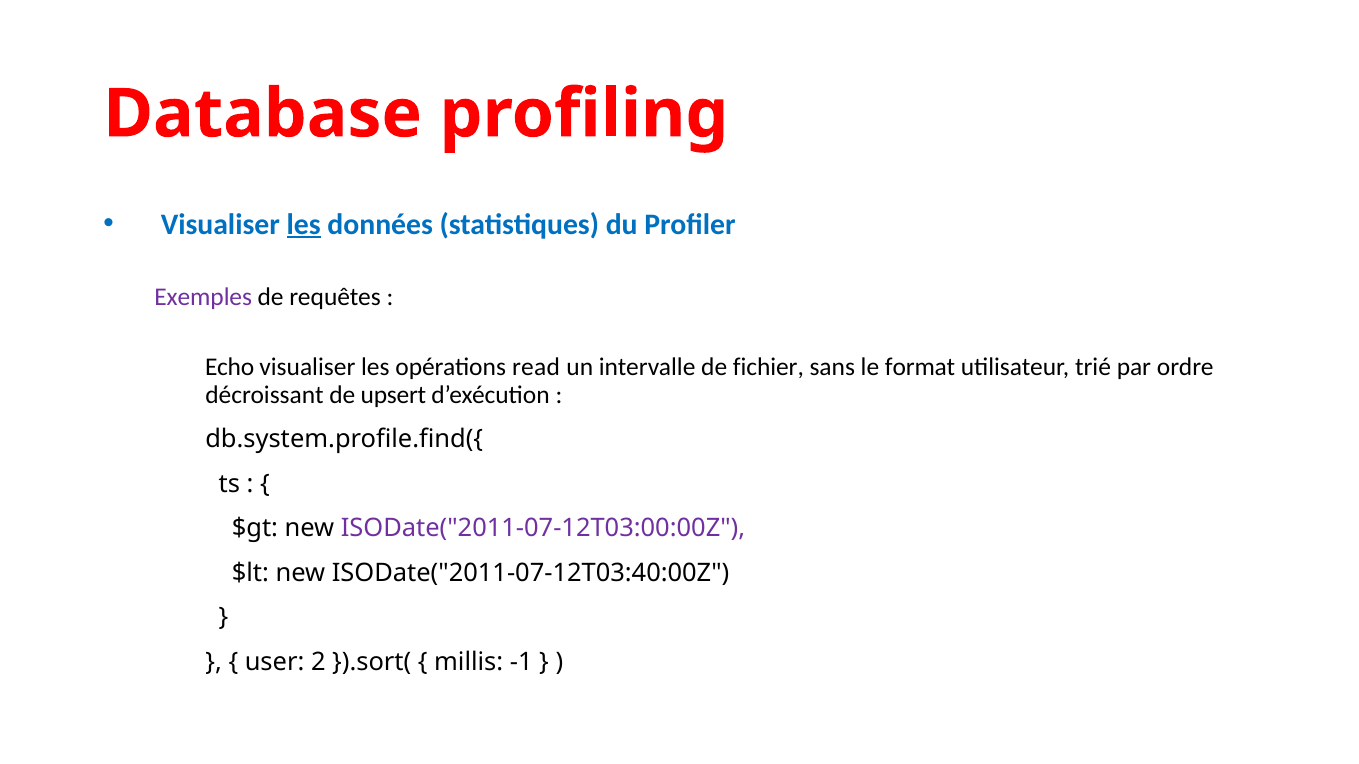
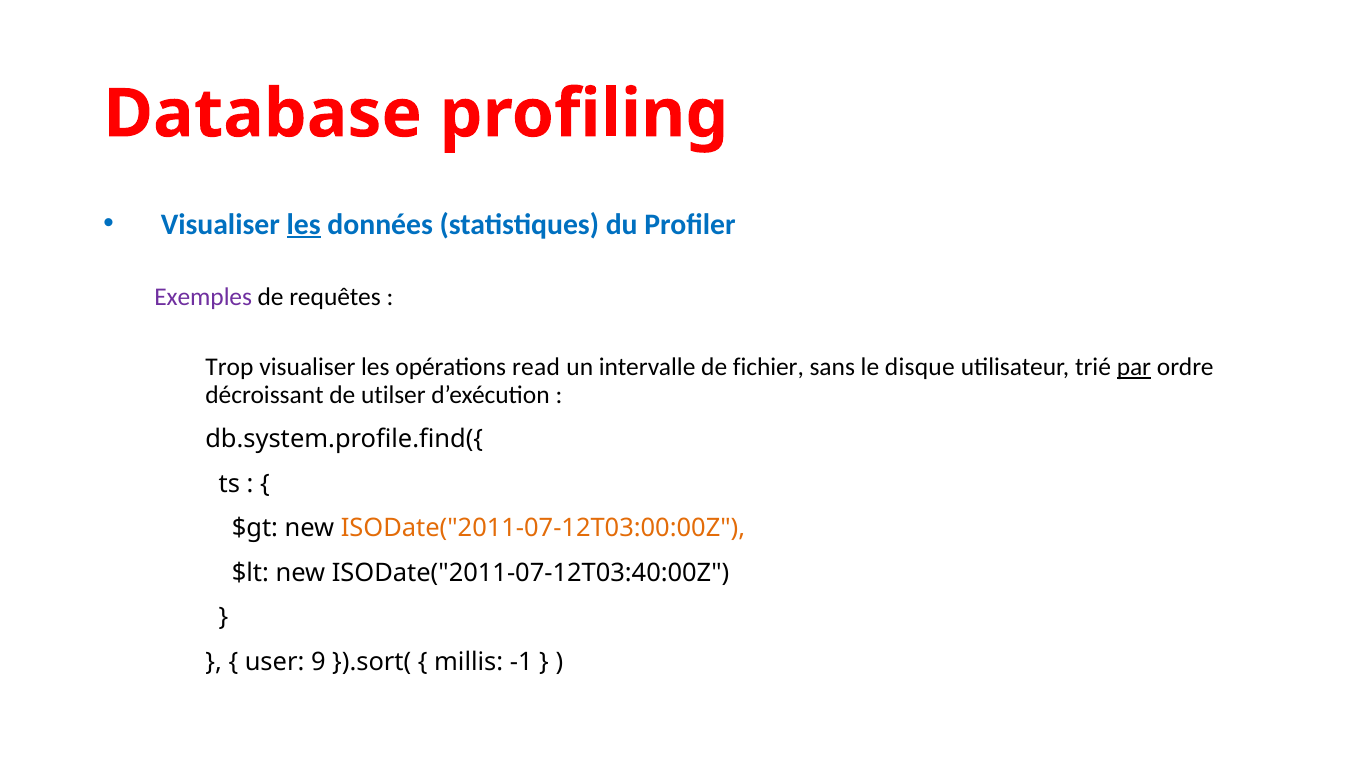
Echo: Echo -> Trop
format: format -> disque
par underline: none -> present
upsert: upsert -> utilser
ISODate("2011-07-12T03:00:00Z colour: purple -> orange
2: 2 -> 9
